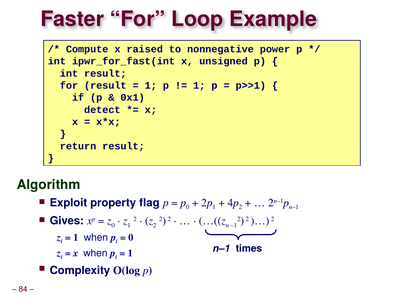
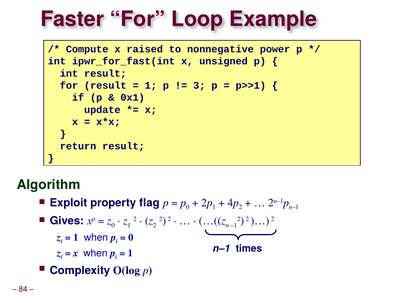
1 at (199, 85): 1 -> 3
detect: detect -> update
